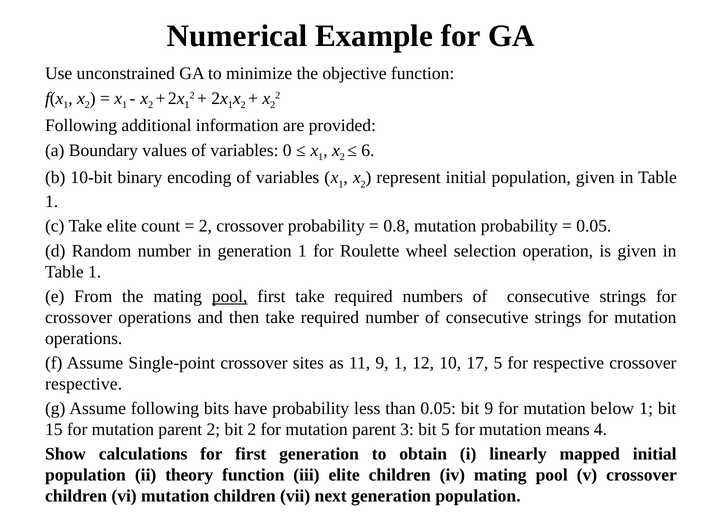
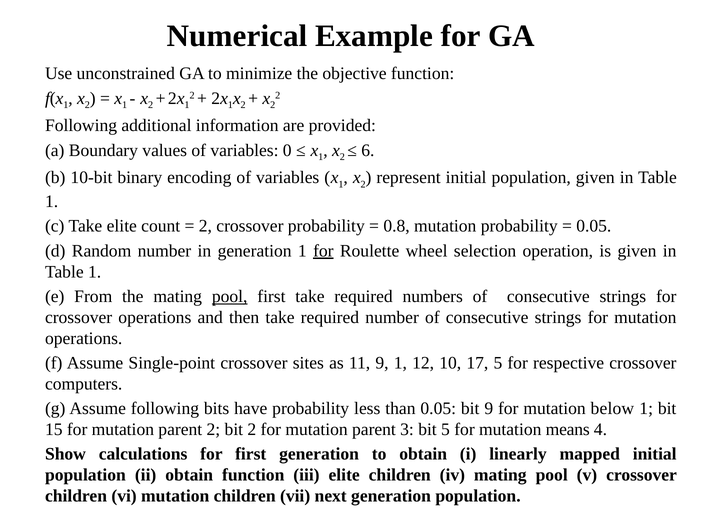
for at (323, 251) underline: none -> present
respective at (84, 384): respective -> computers
ii theory: theory -> obtain
